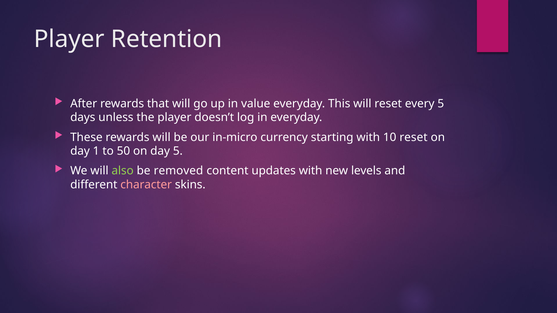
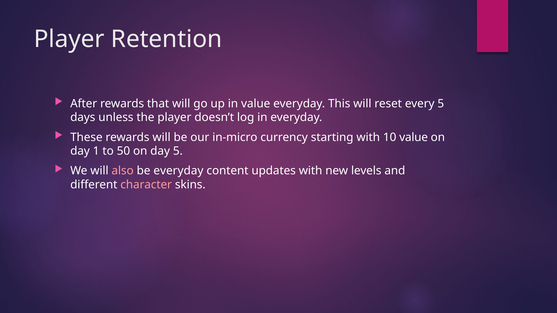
10 reset: reset -> value
also colour: light green -> pink
be removed: removed -> everyday
